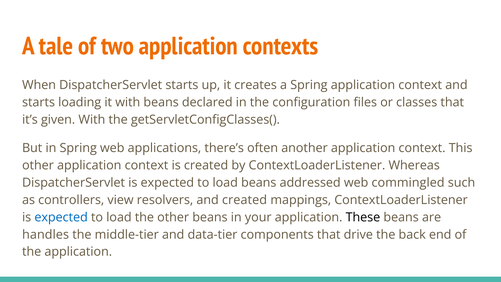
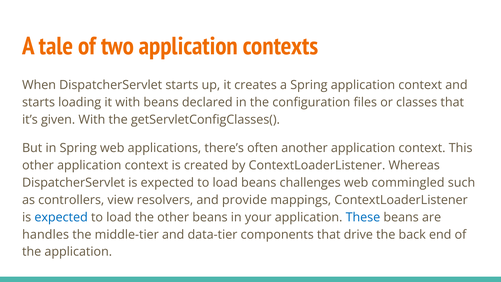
addressed: addressed -> challenges
and created: created -> provide
These colour: black -> blue
